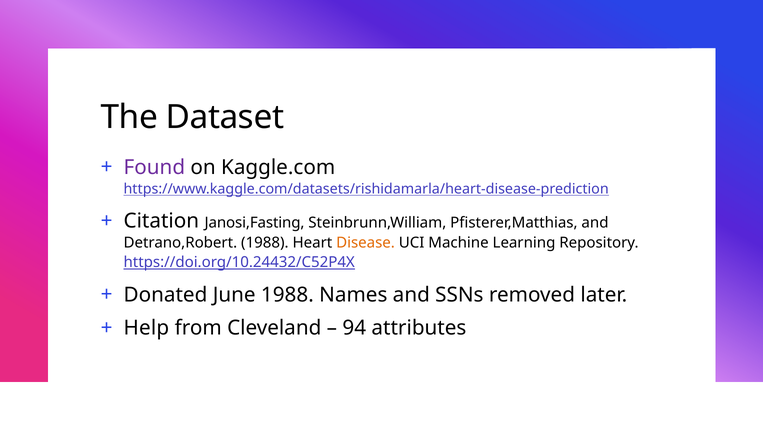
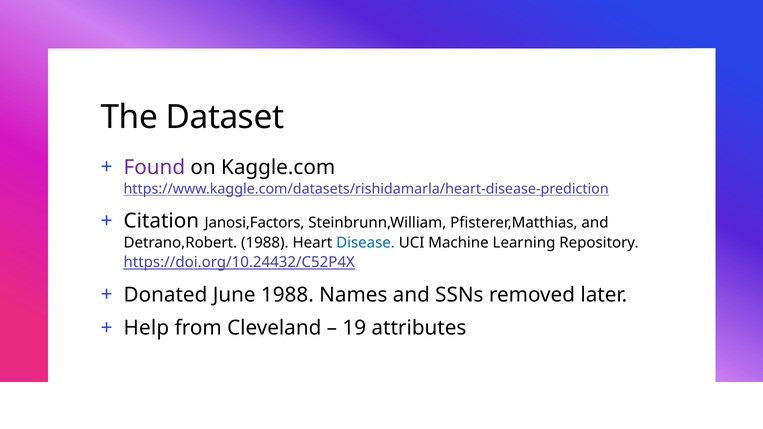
Janosi,Fasting: Janosi,Fasting -> Janosi,Factors
Disease colour: orange -> blue
94: 94 -> 19
